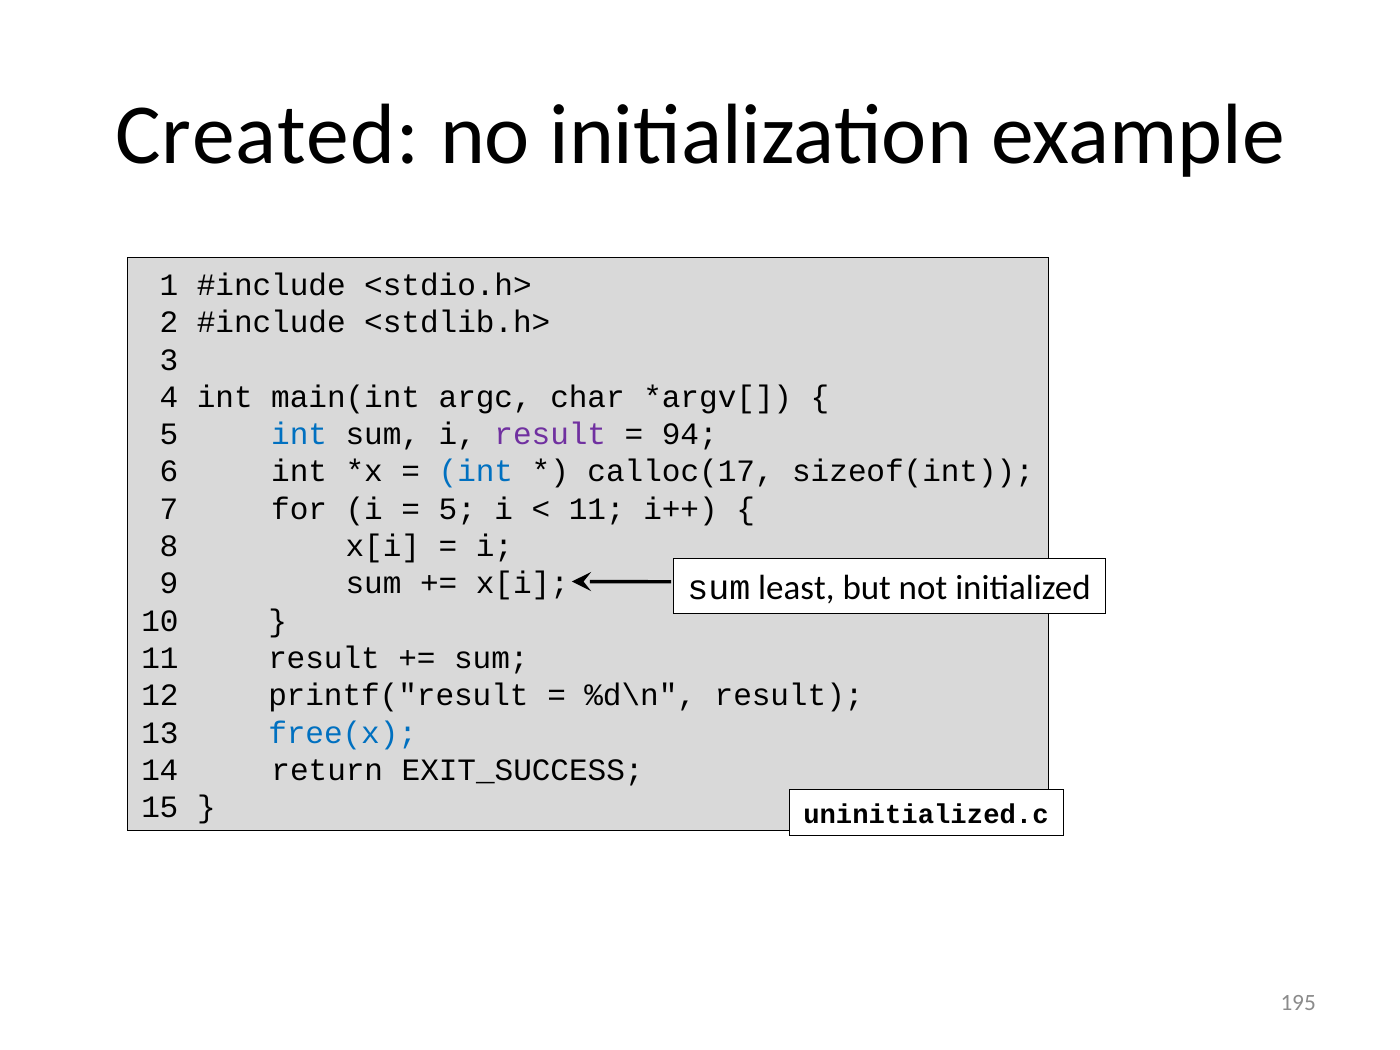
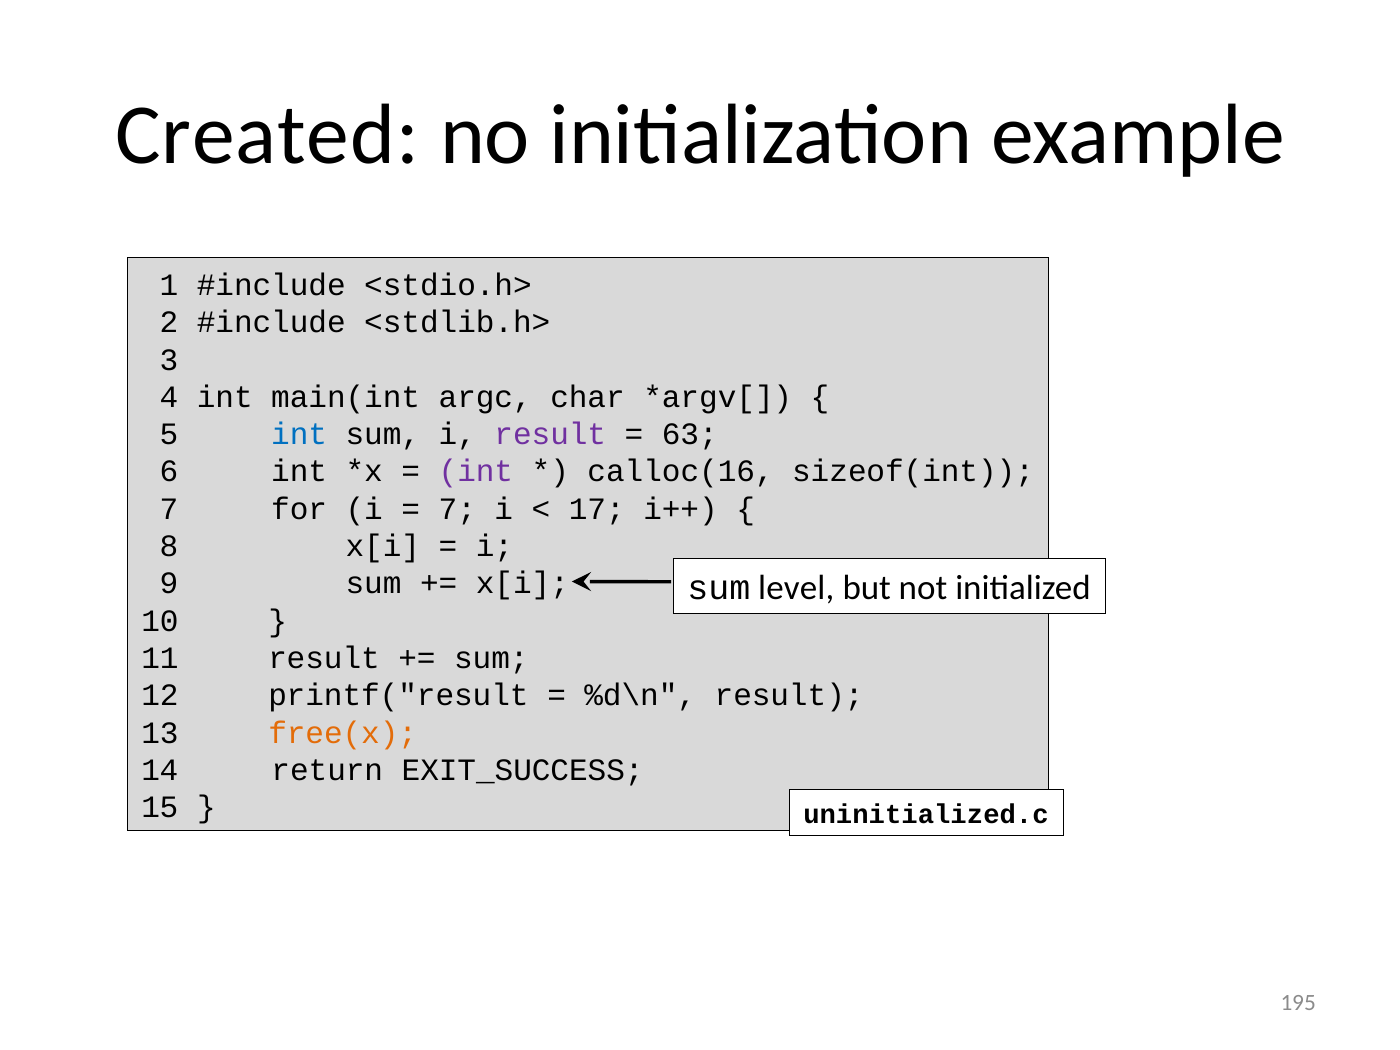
94: 94 -> 63
int at (476, 472) colour: blue -> purple
calloc(17: calloc(17 -> calloc(16
5 at (457, 509): 5 -> 7
11 at (597, 509): 11 -> 17
least: least -> level
free(x colour: blue -> orange
